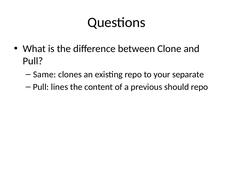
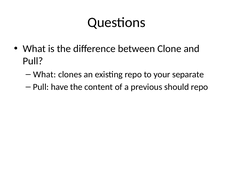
Same at (45, 75): Same -> What
lines: lines -> have
